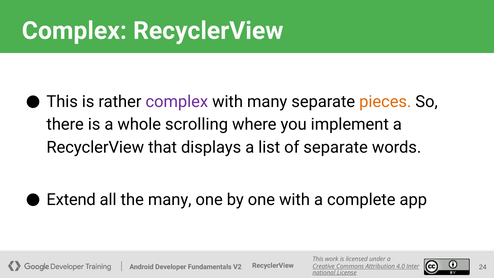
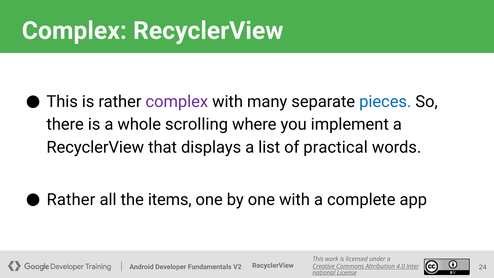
pieces colour: orange -> blue
of separate: separate -> practical
Extend at (71, 199): Extend -> Rather
the many: many -> items
